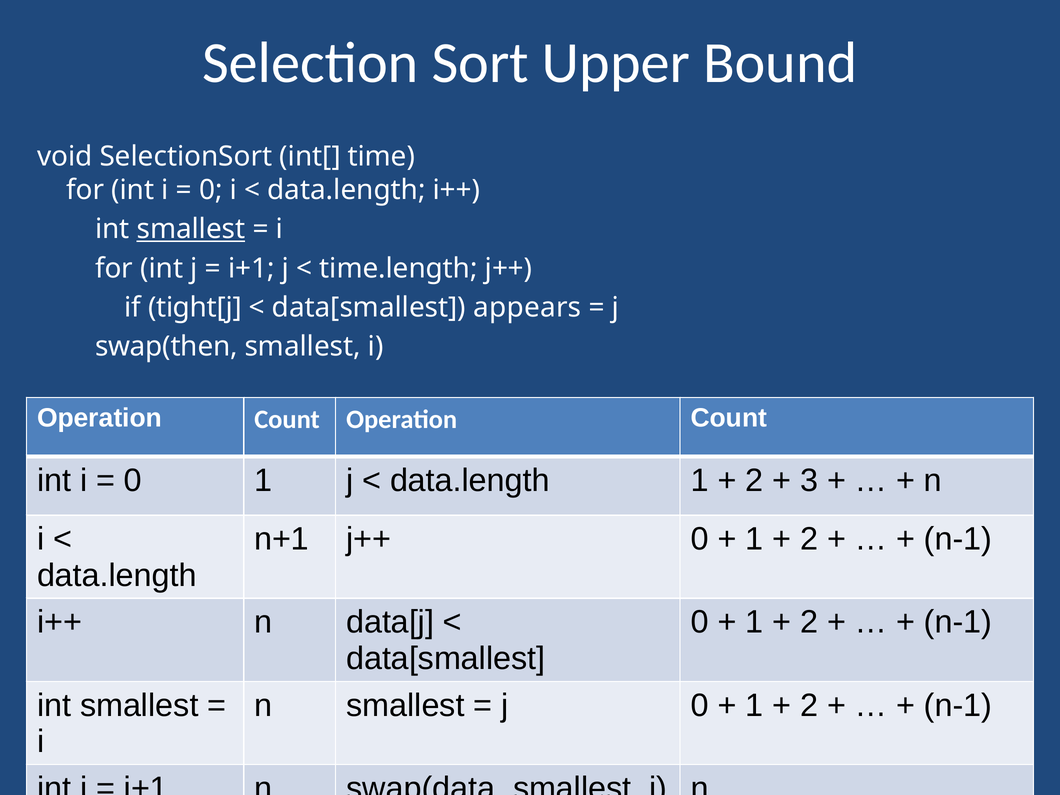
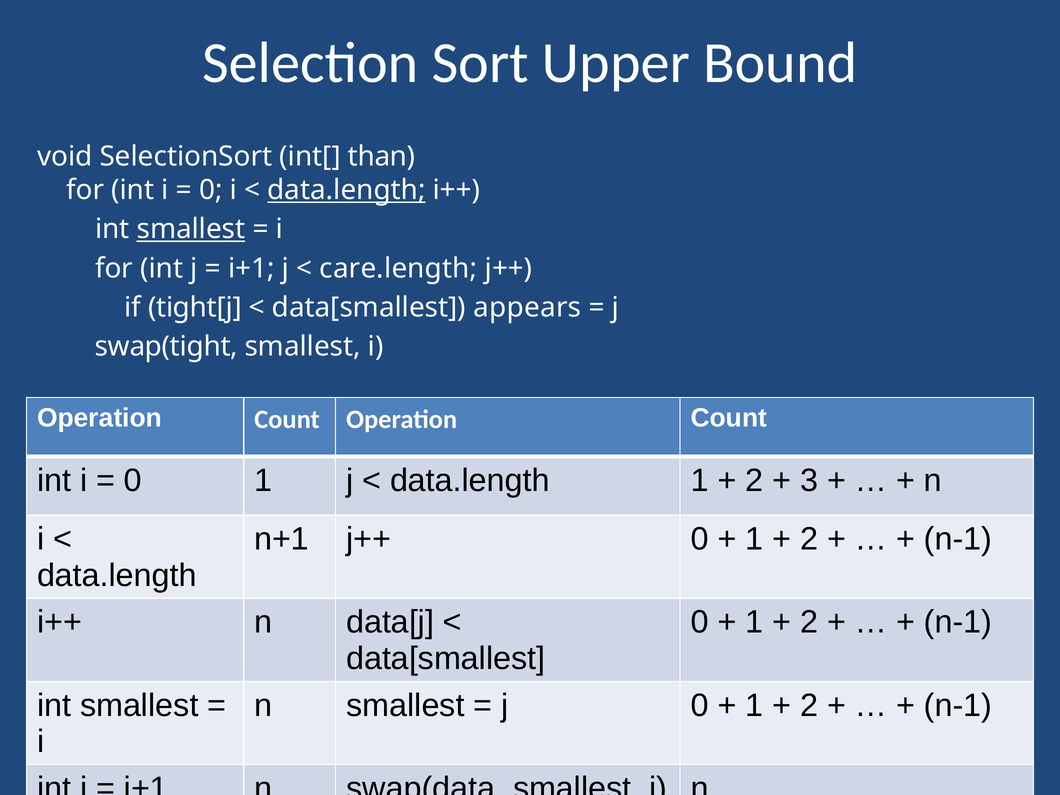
time: time -> than
data.length at (346, 190) underline: none -> present
time.length: time.length -> care.length
swap(then: swap(then -> swap(tight
